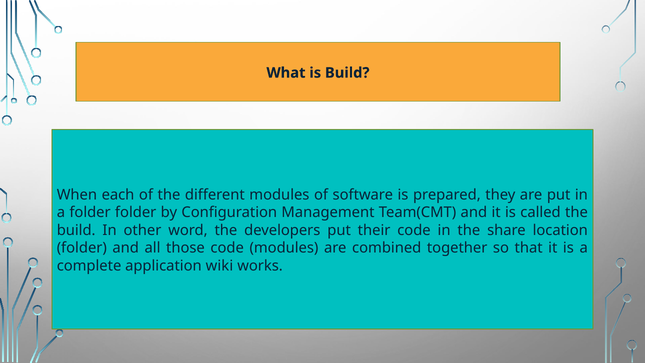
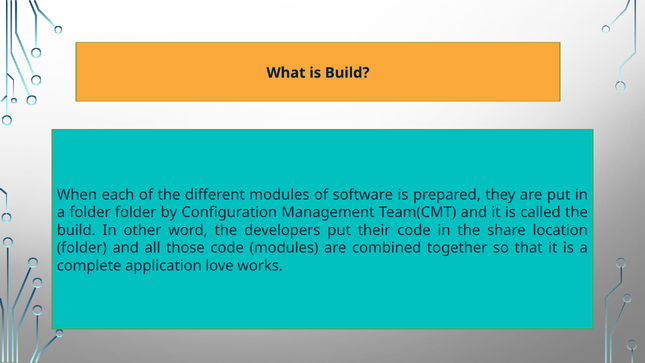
wiki: wiki -> love
